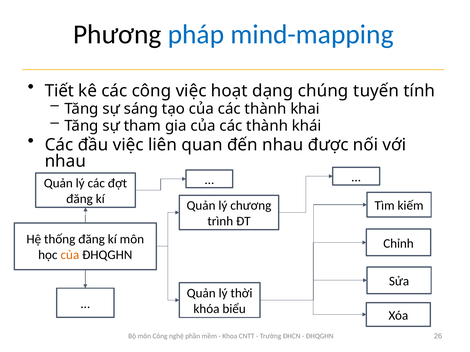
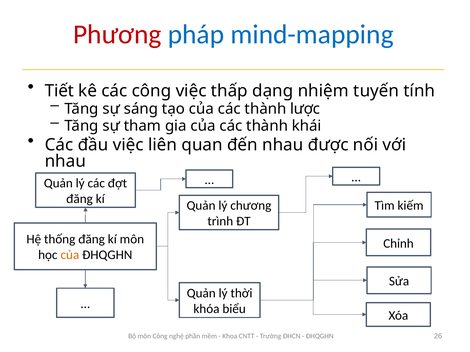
Phương colour: black -> red
hoạt: hoạt -> thấp
chúng: chúng -> nhiệm
khai: khai -> lược
